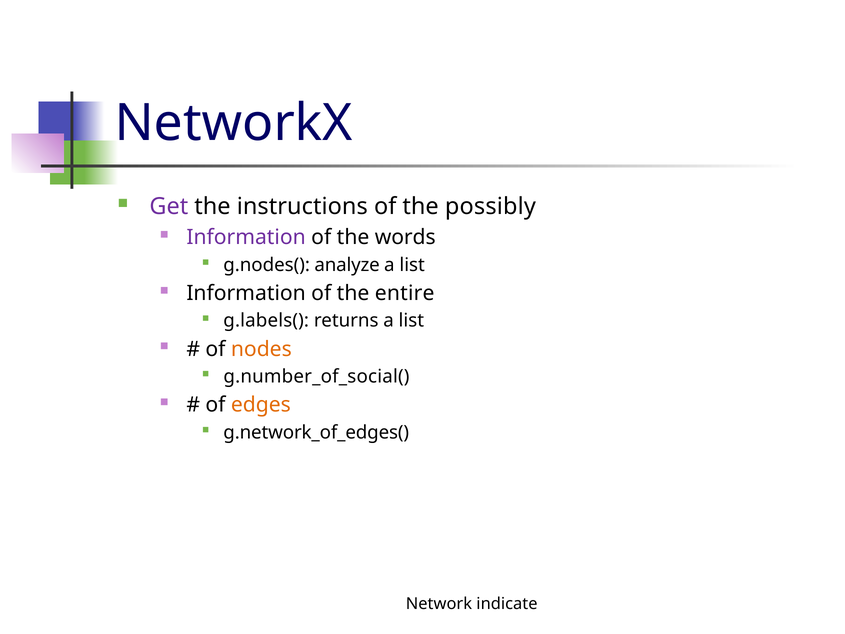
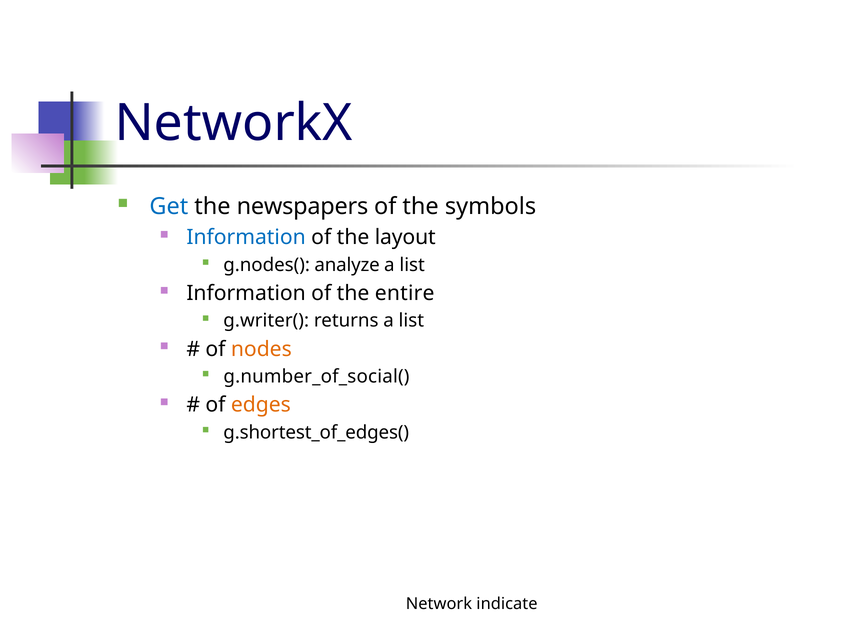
Get colour: purple -> blue
instructions: instructions -> newspapers
possibly: possibly -> symbols
Information at (246, 237) colour: purple -> blue
words: words -> layout
g.labels(: g.labels( -> g.writer(
g.network_of_edges(: g.network_of_edges( -> g.shortest_of_edges(
